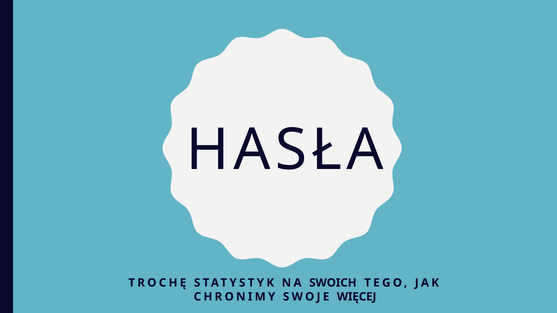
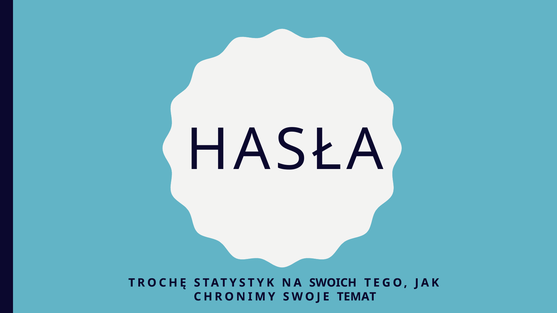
WIĘCEJ: WIĘCEJ -> TEMAT
